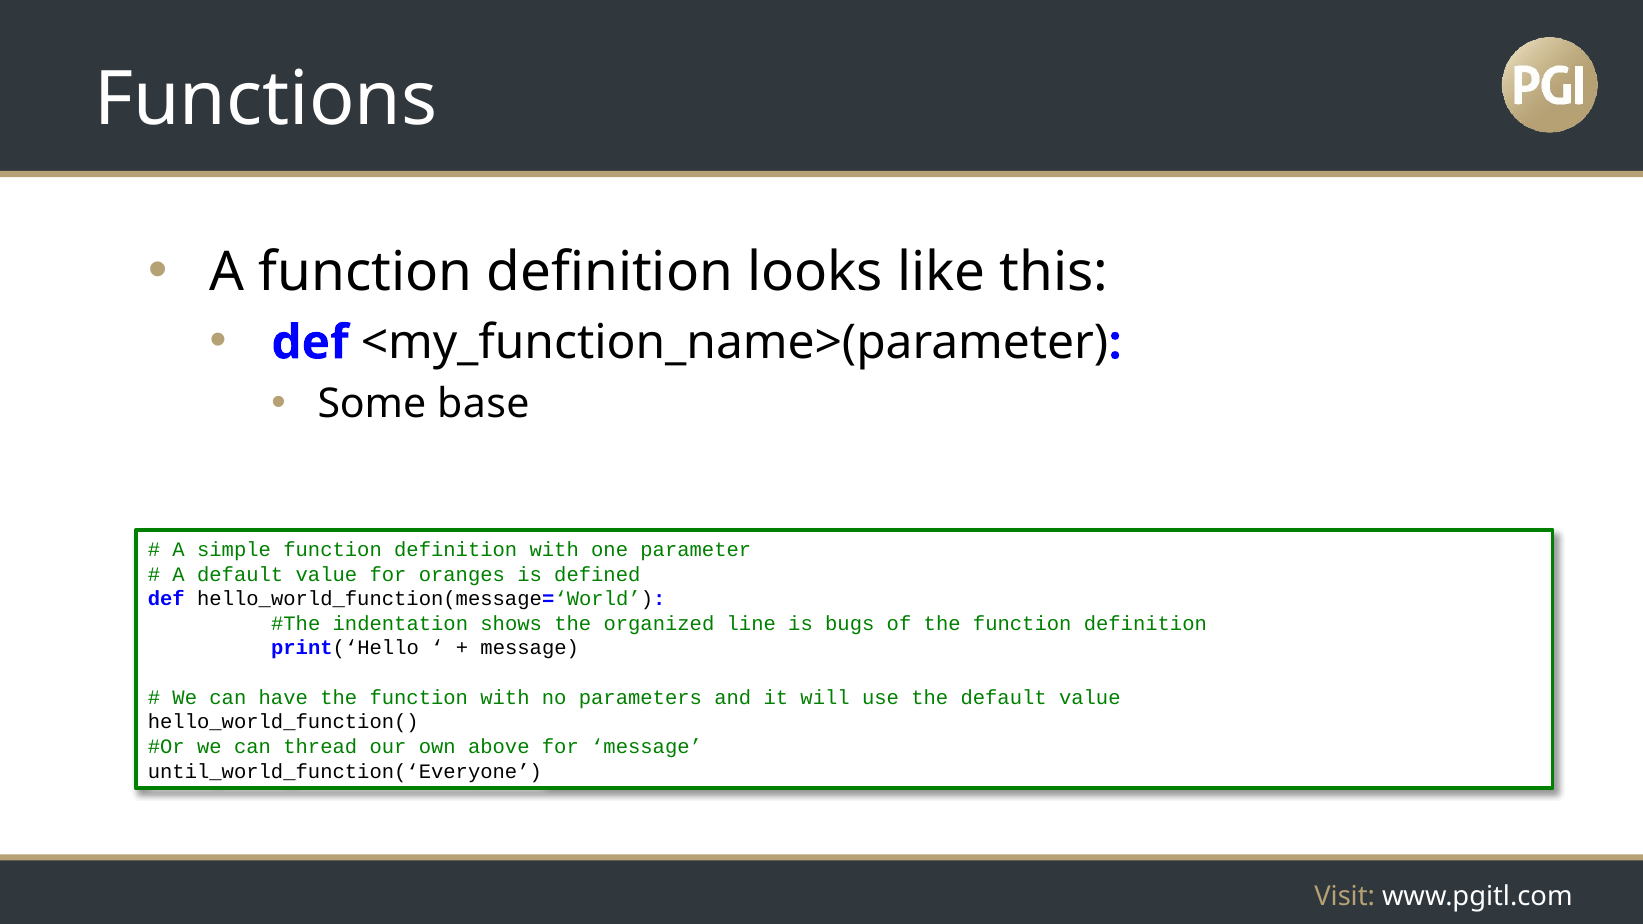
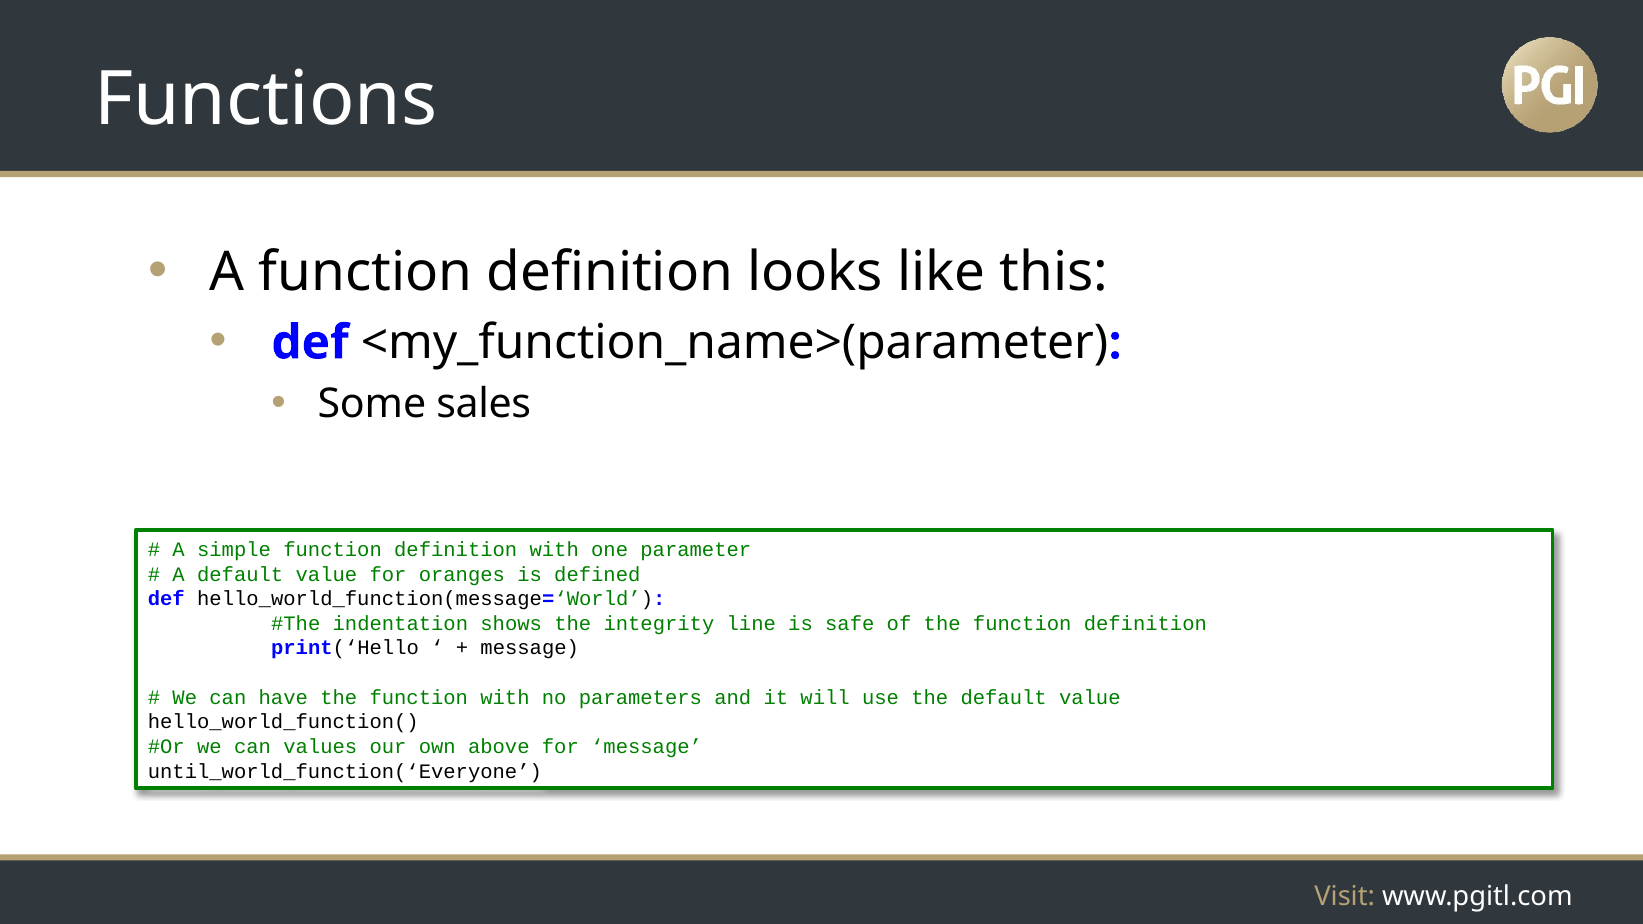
base: base -> sales
organized: organized -> integrity
bugs: bugs -> safe
thread: thread -> values
